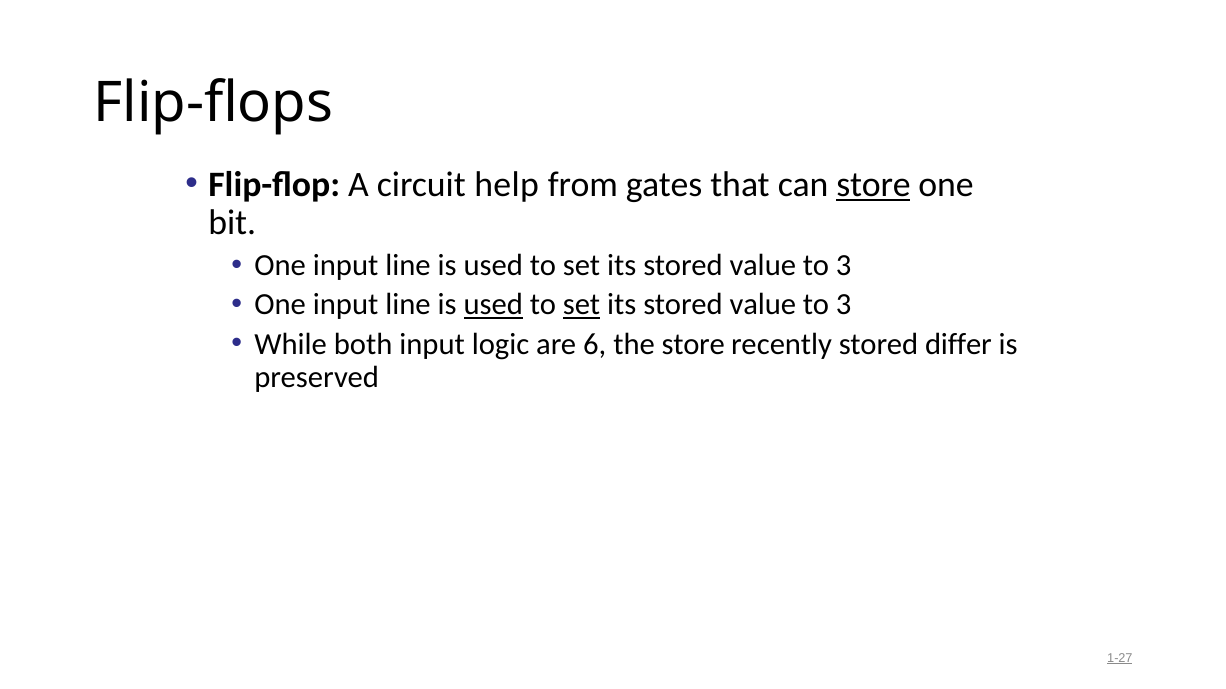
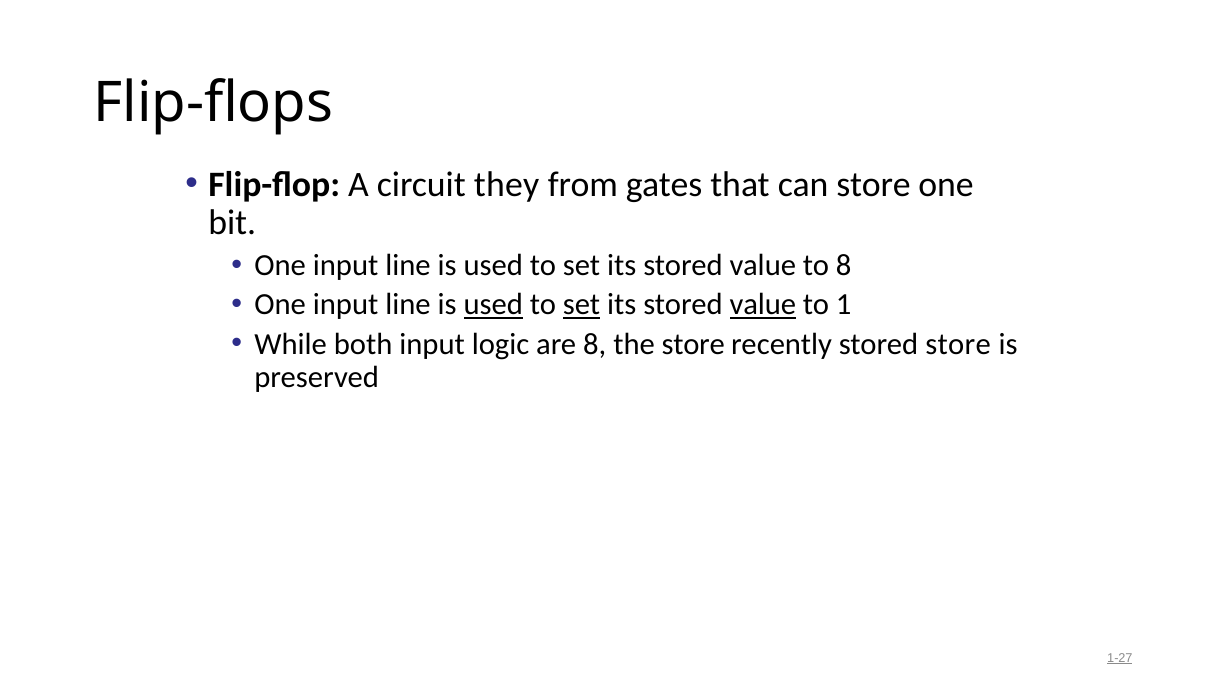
help: help -> they
store at (873, 185) underline: present -> none
3 at (844, 266): 3 -> 8
value at (763, 305) underline: none -> present
3 at (844, 305): 3 -> 1
are 6: 6 -> 8
stored differ: differ -> store
